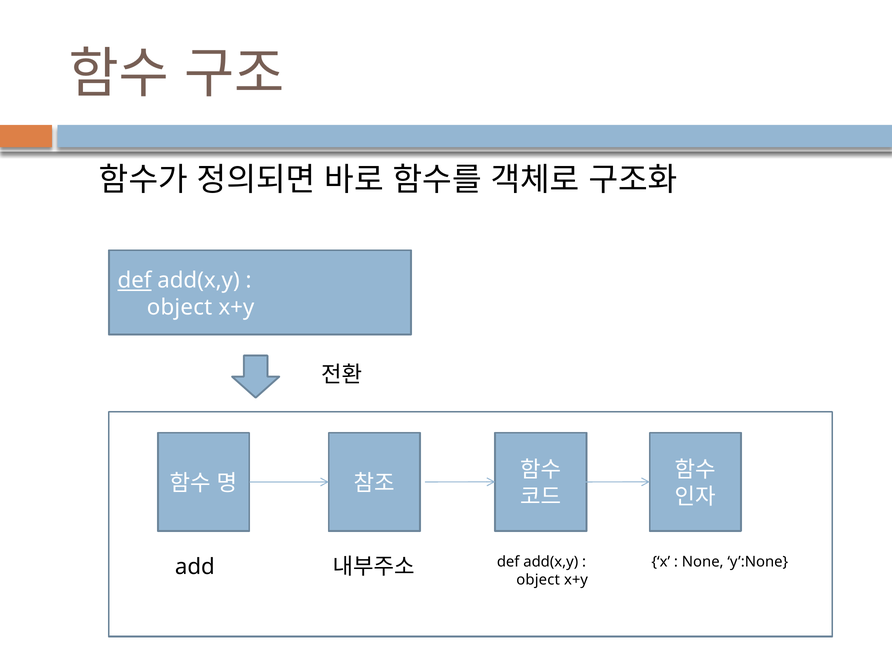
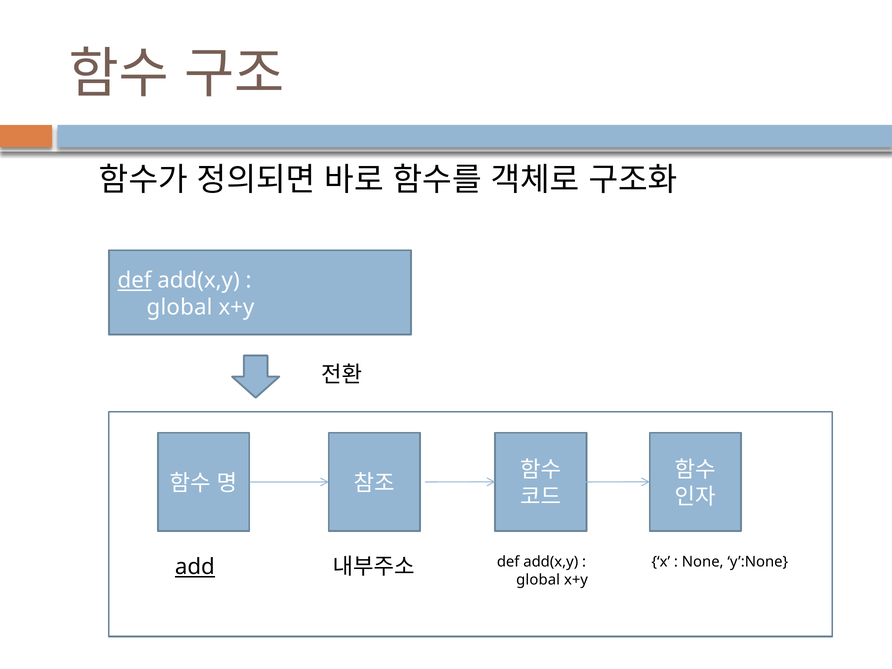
object at (180, 307): object -> global
add underline: none -> present
object at (538, 580): object -> global
